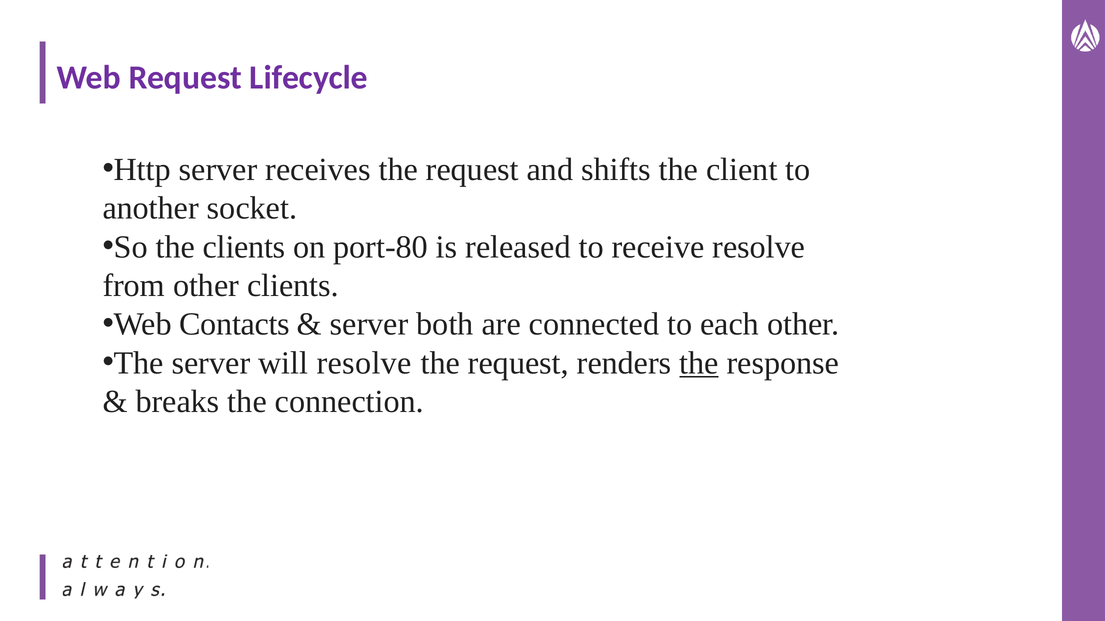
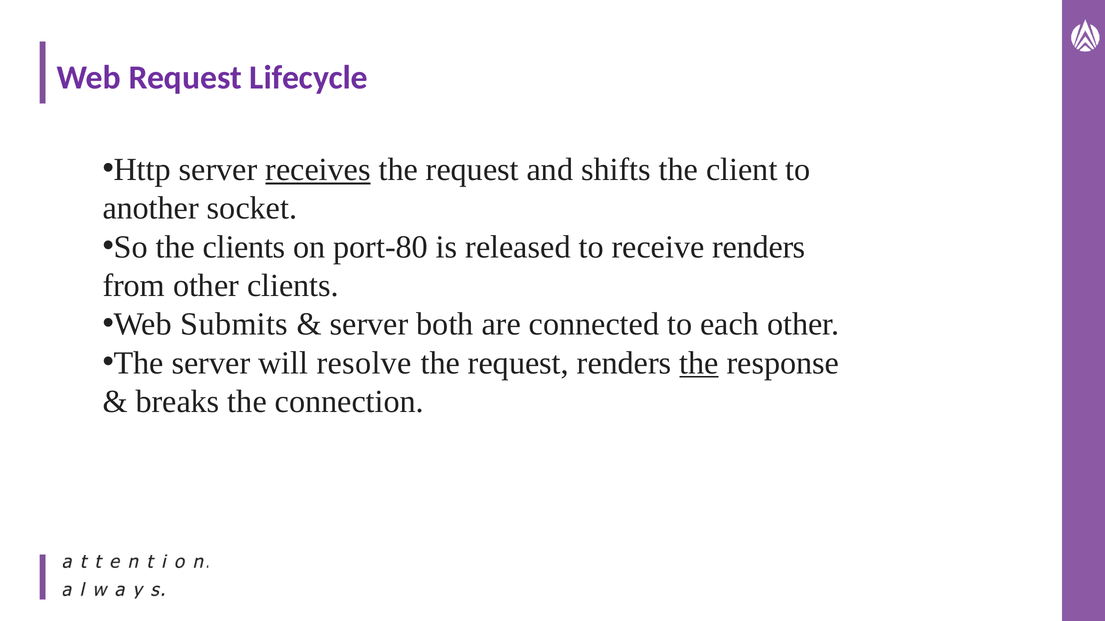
receives underline: none -> present
receive resolve: resolve -> renders
Contacts: Contacts -> Submits
